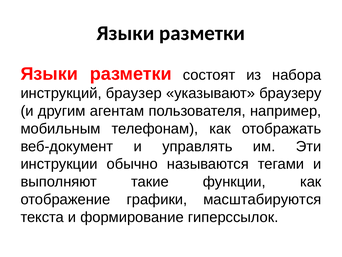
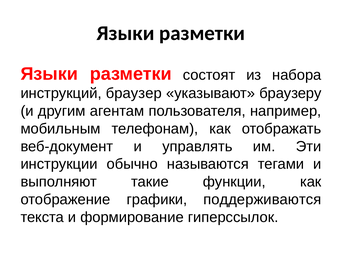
масштабируются: масштабируются -> поддерживаются
